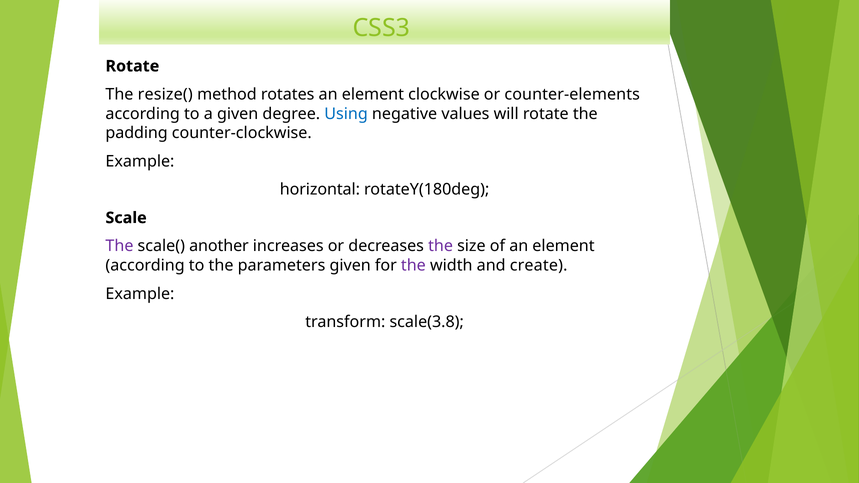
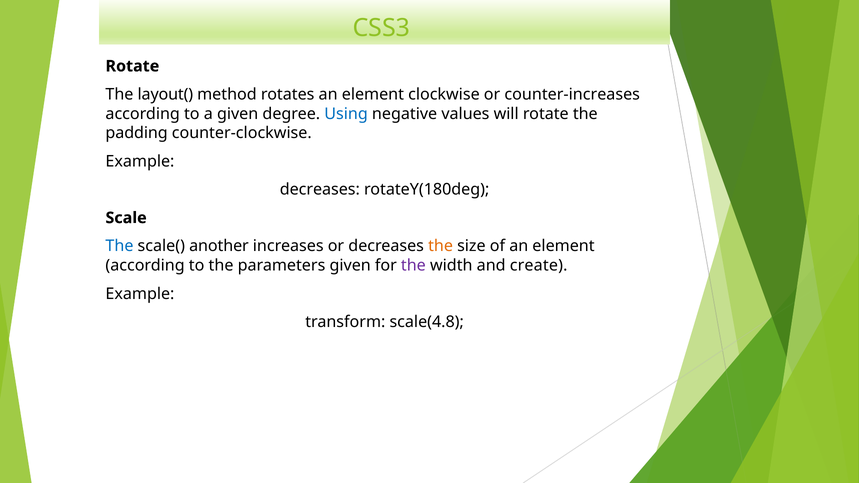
resize(: resize( -> layout(
counter-elements: counter-elements -> counter-increases
horizontal at (320, 190): horizontal -> decreases
The at (119, 246) colour: purple -> blue
the at (441, 246) colour: purple -> orange
scale(3.8: scale(3.8 -> scale(4.8
